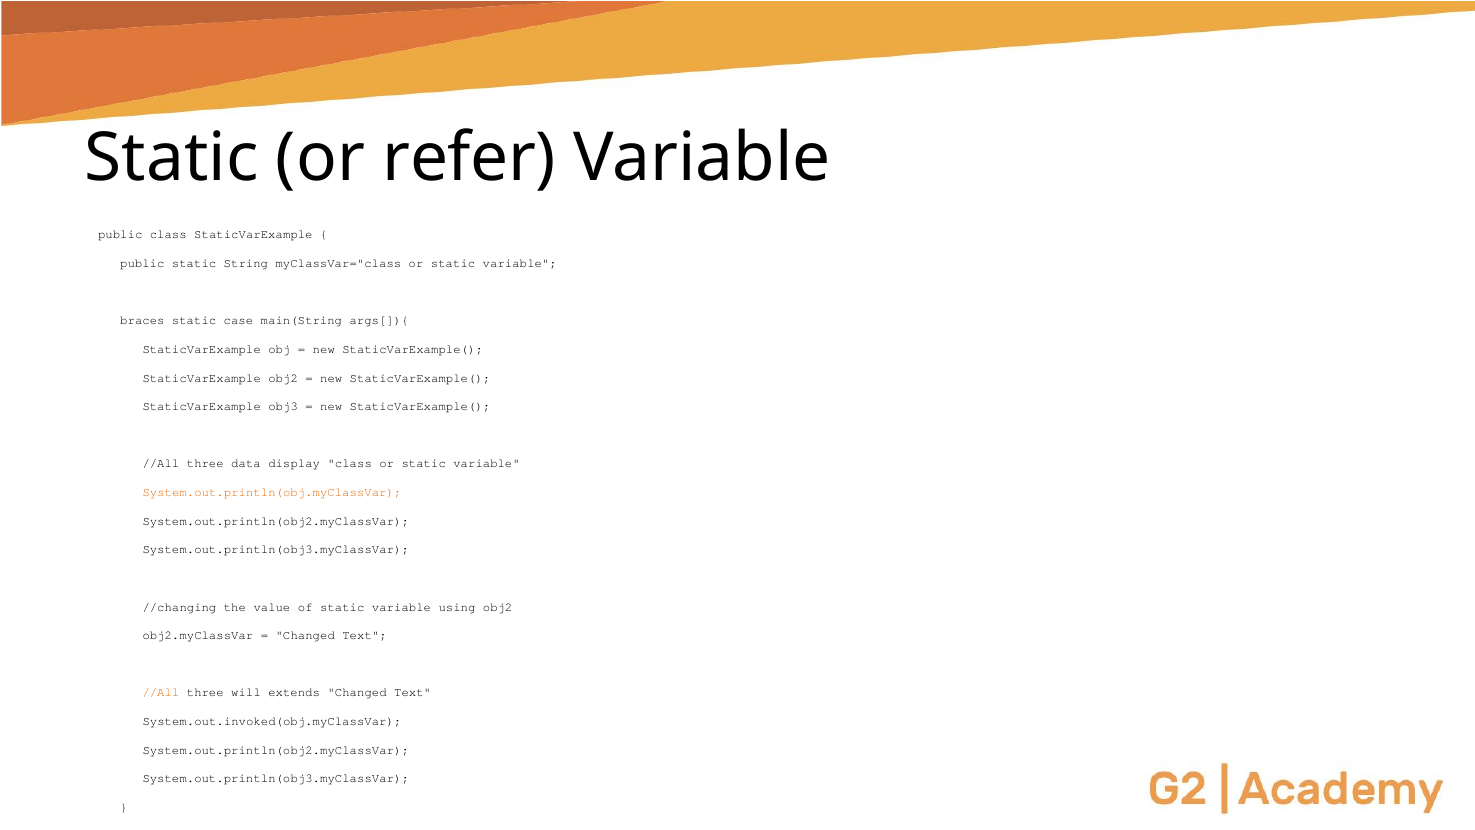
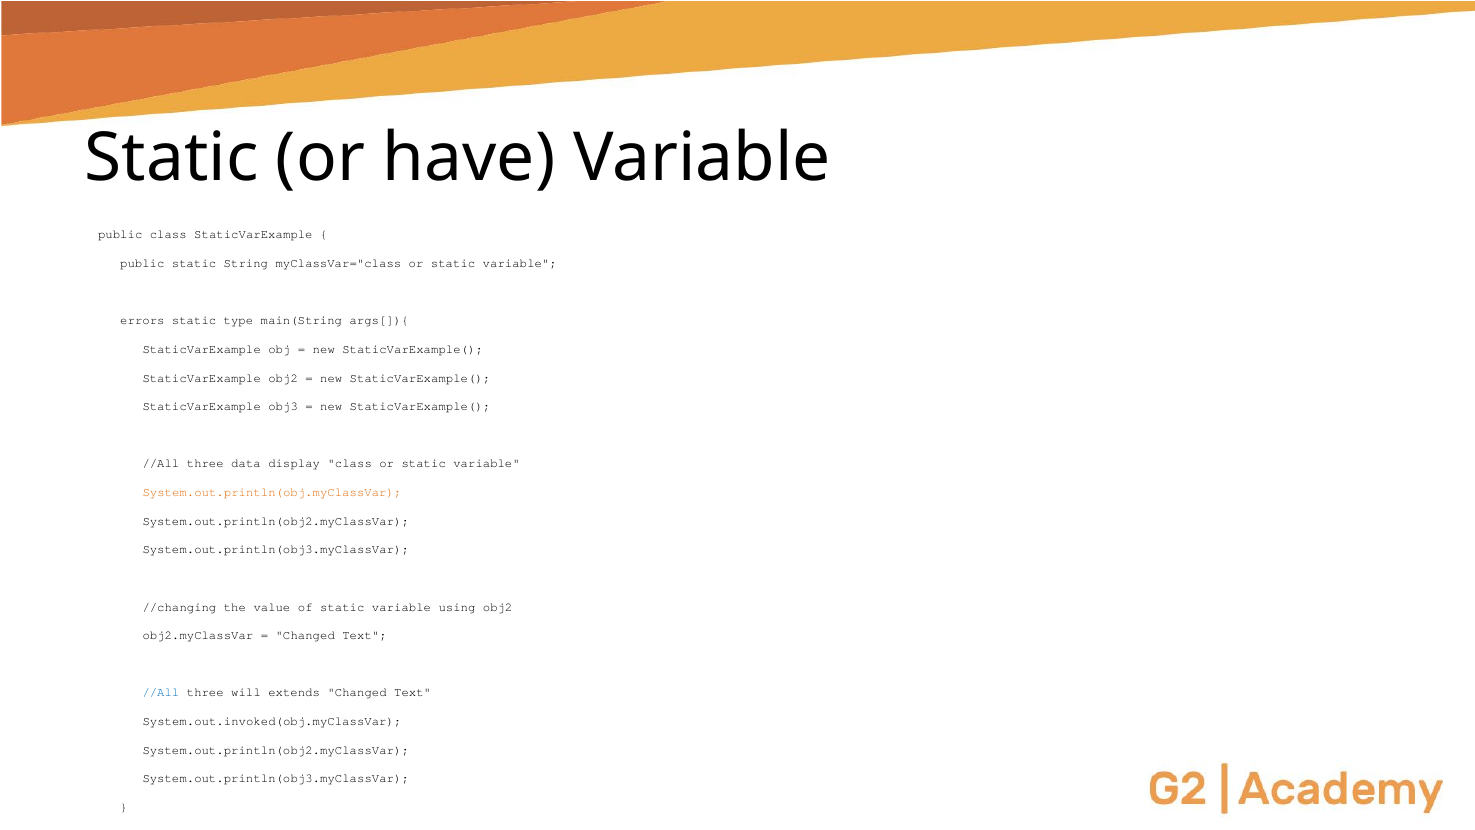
refer: refer -> have
braces: braces -> errors
case: case -> type
//All at (161, 693) colour: orange -> blue
